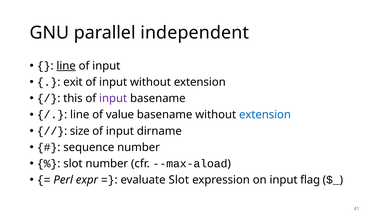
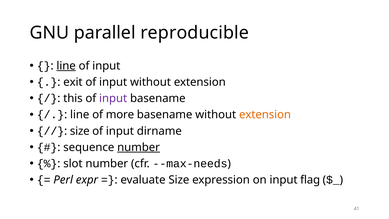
independent: independent -> reproducible
value: value -> more
extension at (265, 115) colour: blue -> orange
number at (139, 147) underline: none -> present
--max-aload: --max-aload -> --max-needs
evaluate Slot: Slot -> Size
